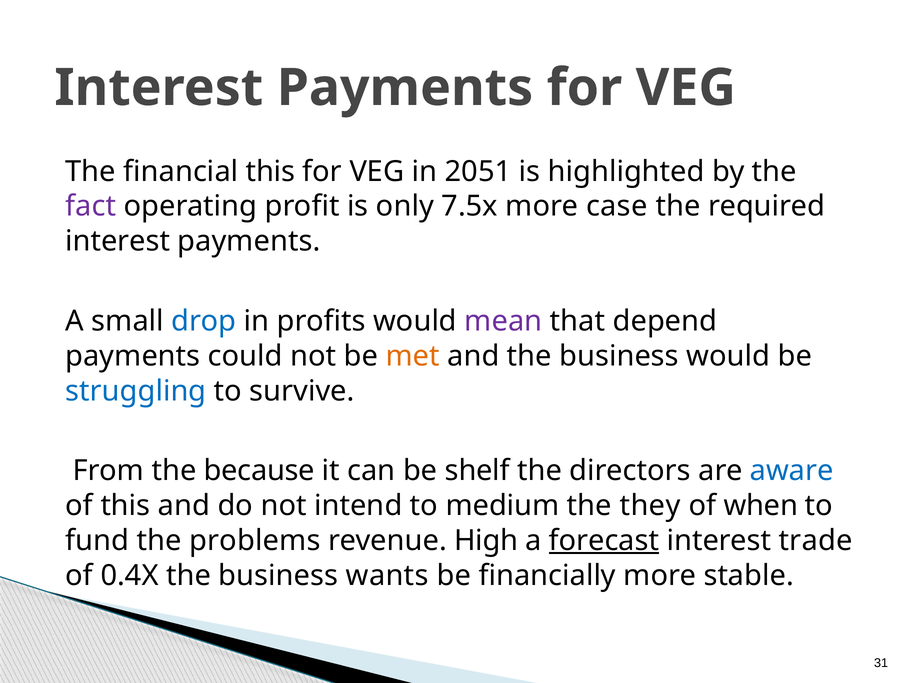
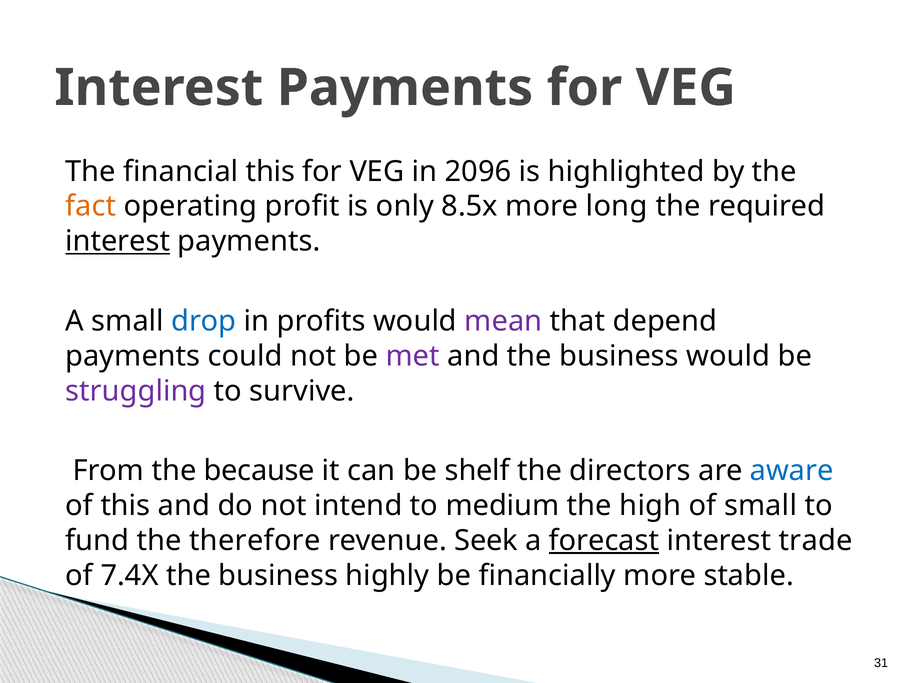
2051: 2051 -> 2096
fact colour: purple -> orange
7.5x: 7.5x -> 8.5x
case: case -> long
interest at (118, 241) underline: none -> present
met colour: orange -> purple
struggling colour: blue -> purple
they: they -> high
of when: when -> small
problems: problems -> therefore
High: High -> Seek
0.4X: 0.4X -> 7.4X
wants: wants -> highly
